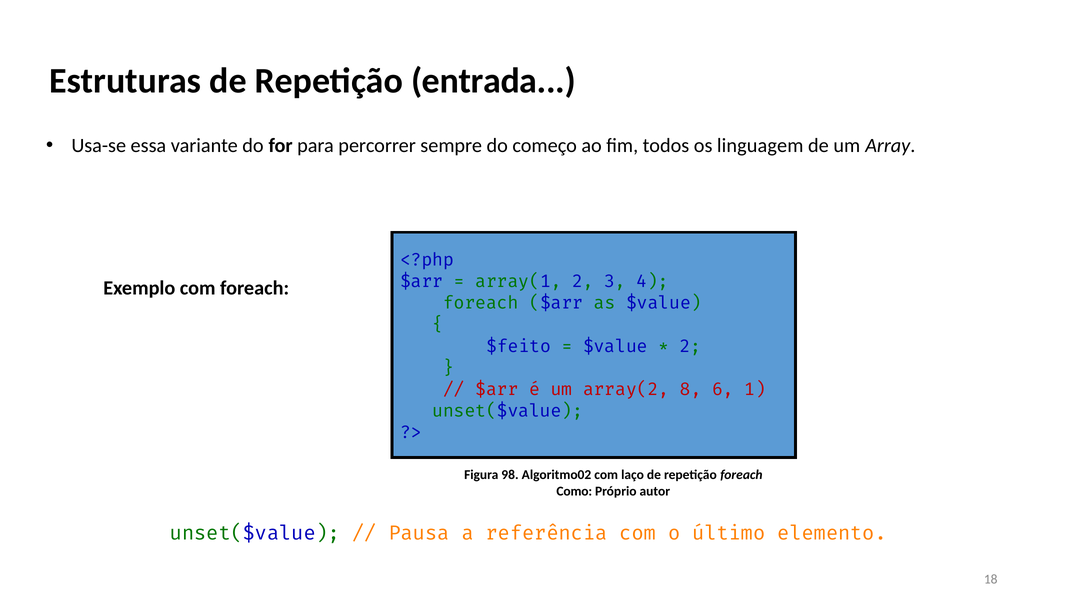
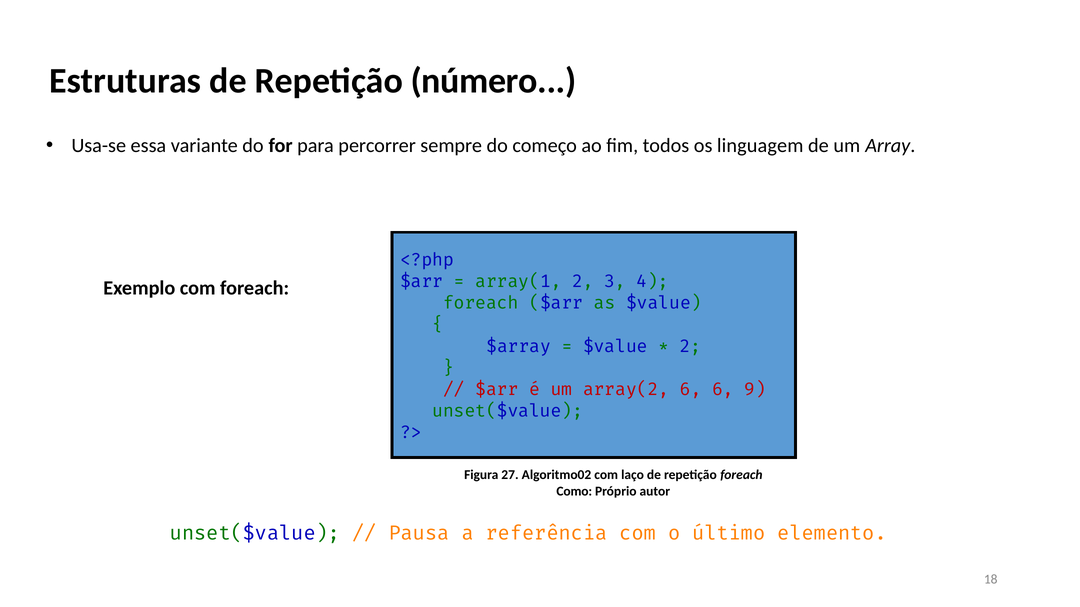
entrada: entrada -> número
$feito: $feito -> $array
array(2 8: 8 -> 6
1: 1 -> 9
98: 98 -> 27
